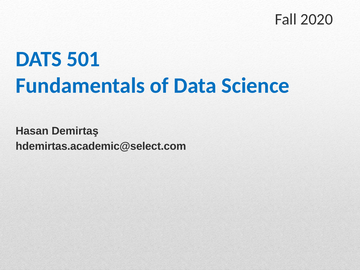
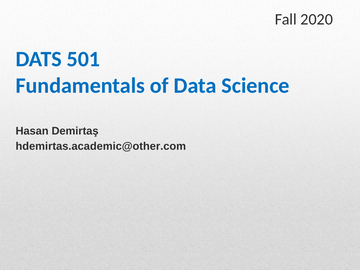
hdemirtas.academic@select.com: hdemirtas.academic@select.com -> hdemirtas.academic@other.com
